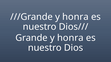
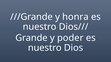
Grande y honra: honra -> poder
